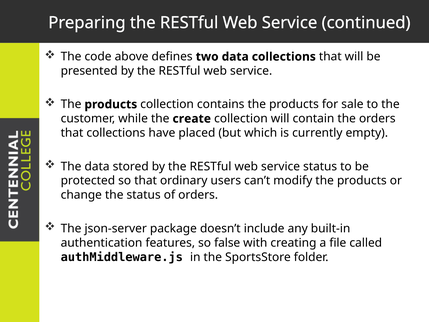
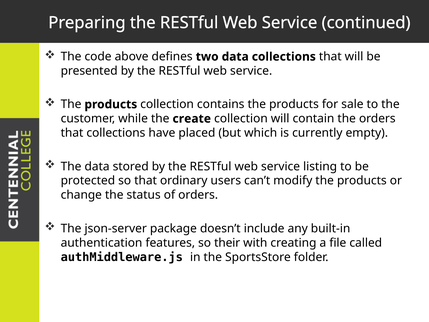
service status: status -> listing
false: false -> their
